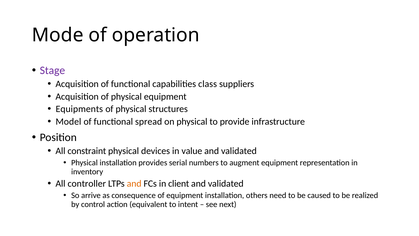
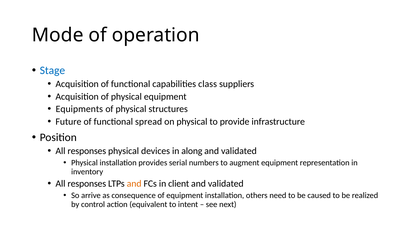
Stage colour: purple -> blue
Model: Model -> Future
constraint at (87, 151): constraint -> responses
value: value -> along
controller at (87, 183): controller -> responses
